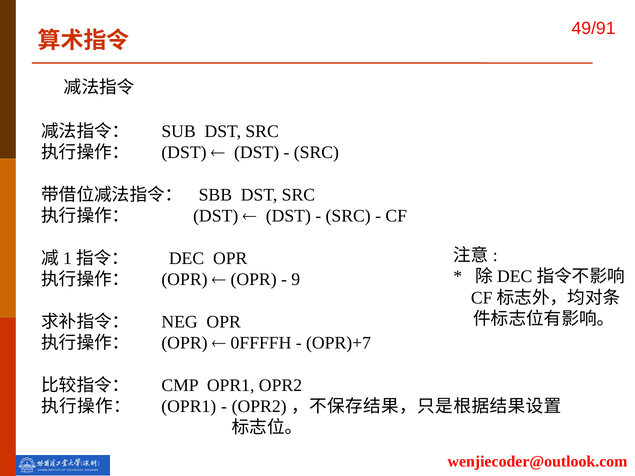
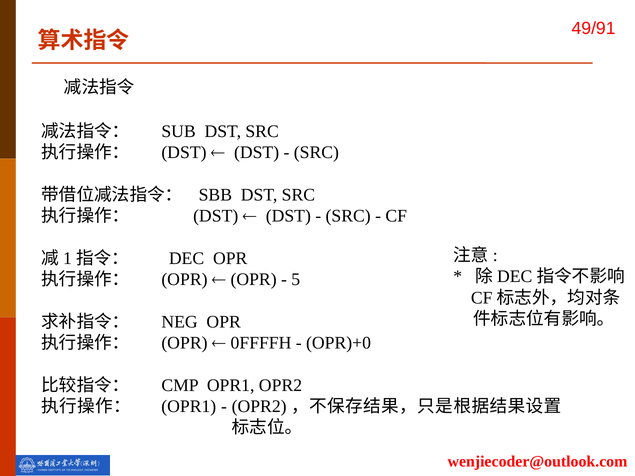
9: 9 -> 5
OPR)+7: OPR)+7 -> OPR)+0
